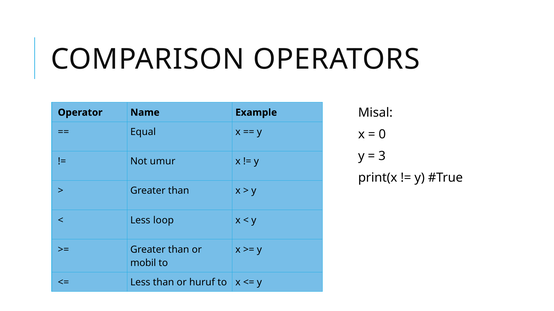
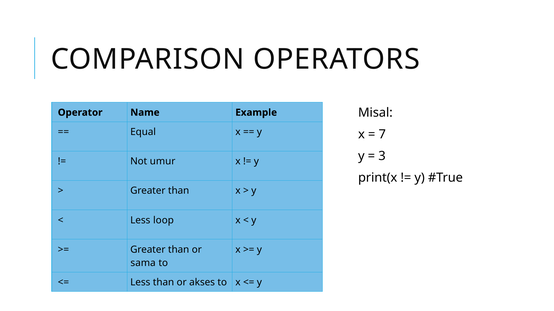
0: 0 -> 7
mobil: mobil -> sama
huruf: huruf -> akses
